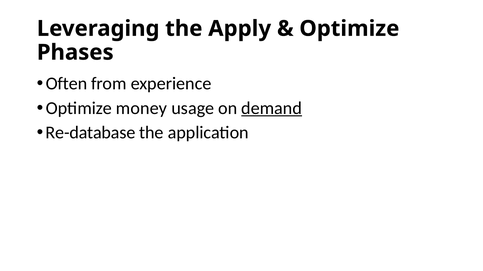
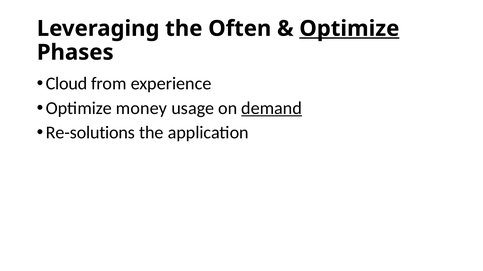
Apply: Apply -> Often
Optimize at (349, 29) underline: none -> present
Often: Often -> Cloud
Re-database: Re-database -> Re-solutions
